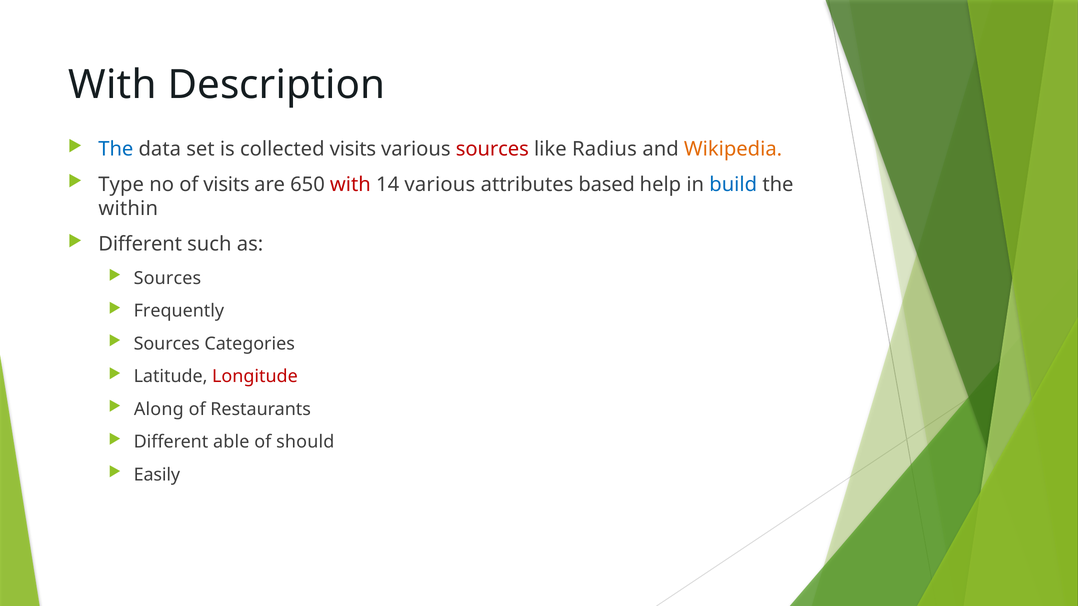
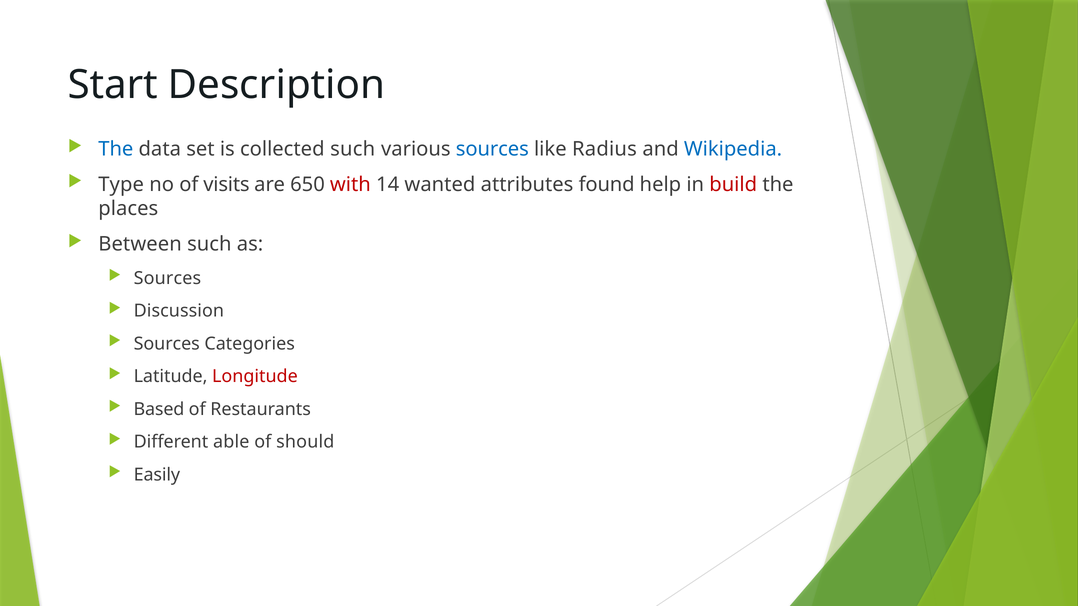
With at (112, 85): With -> Start
collected visits: visits -> such
sources at (492, 149) colour: red -> blue
Wikipedia colour: orange -> blue
14 various: various -> wanted
based: based -> found
build colour: blue -> red
within: within -> places
Different at (140, 244): Different -> Between
Frequently: Frequently -> Discussion
Along: Along -> Based
